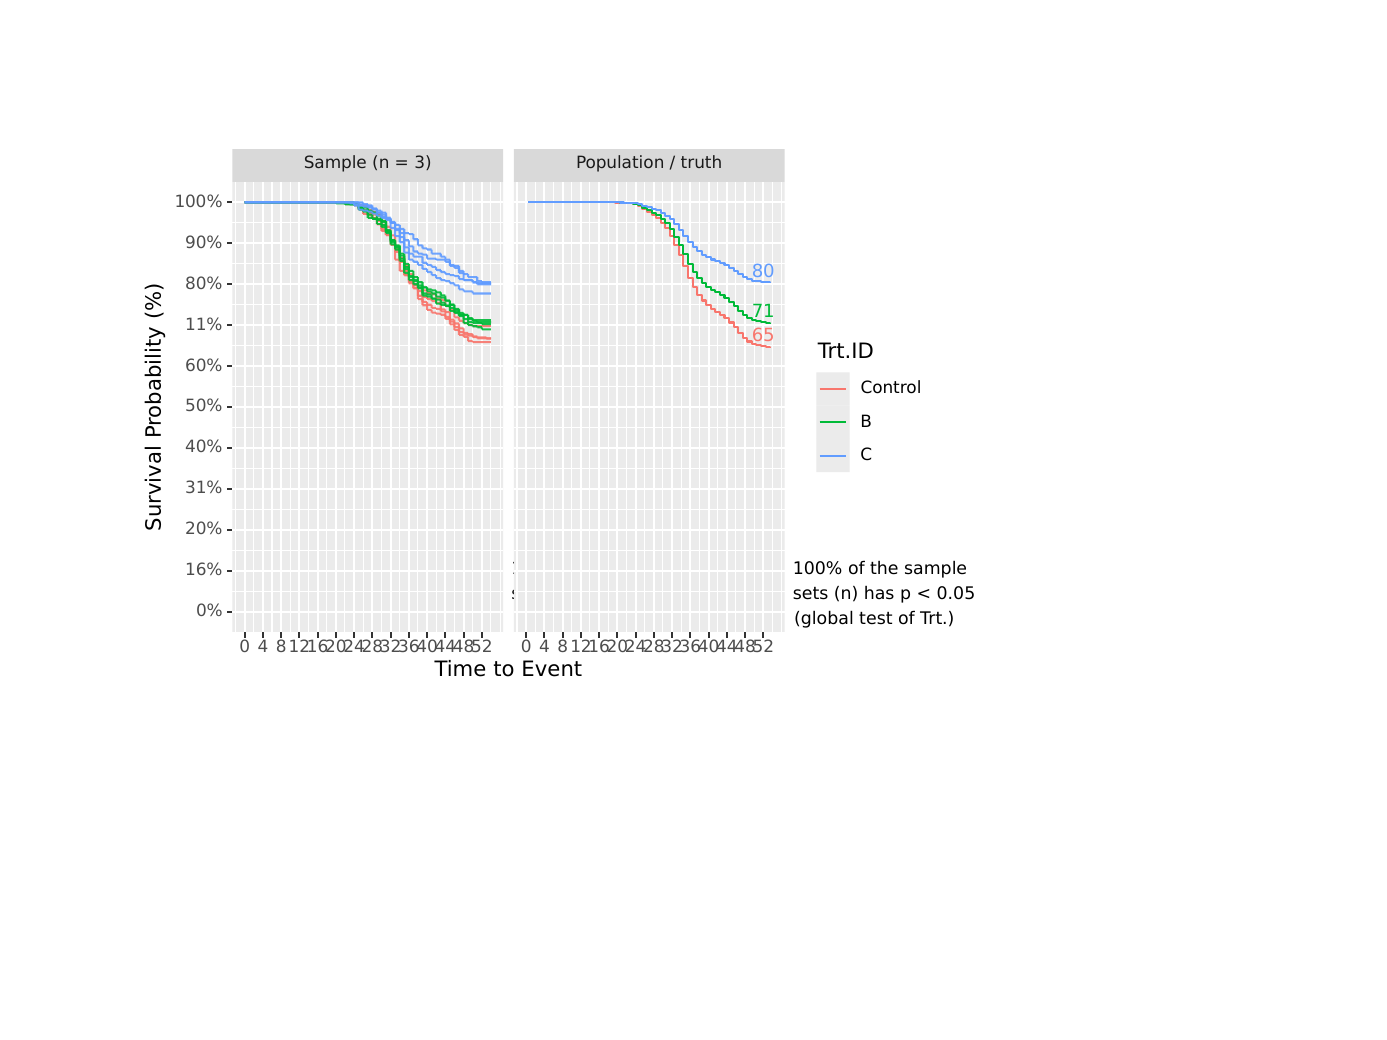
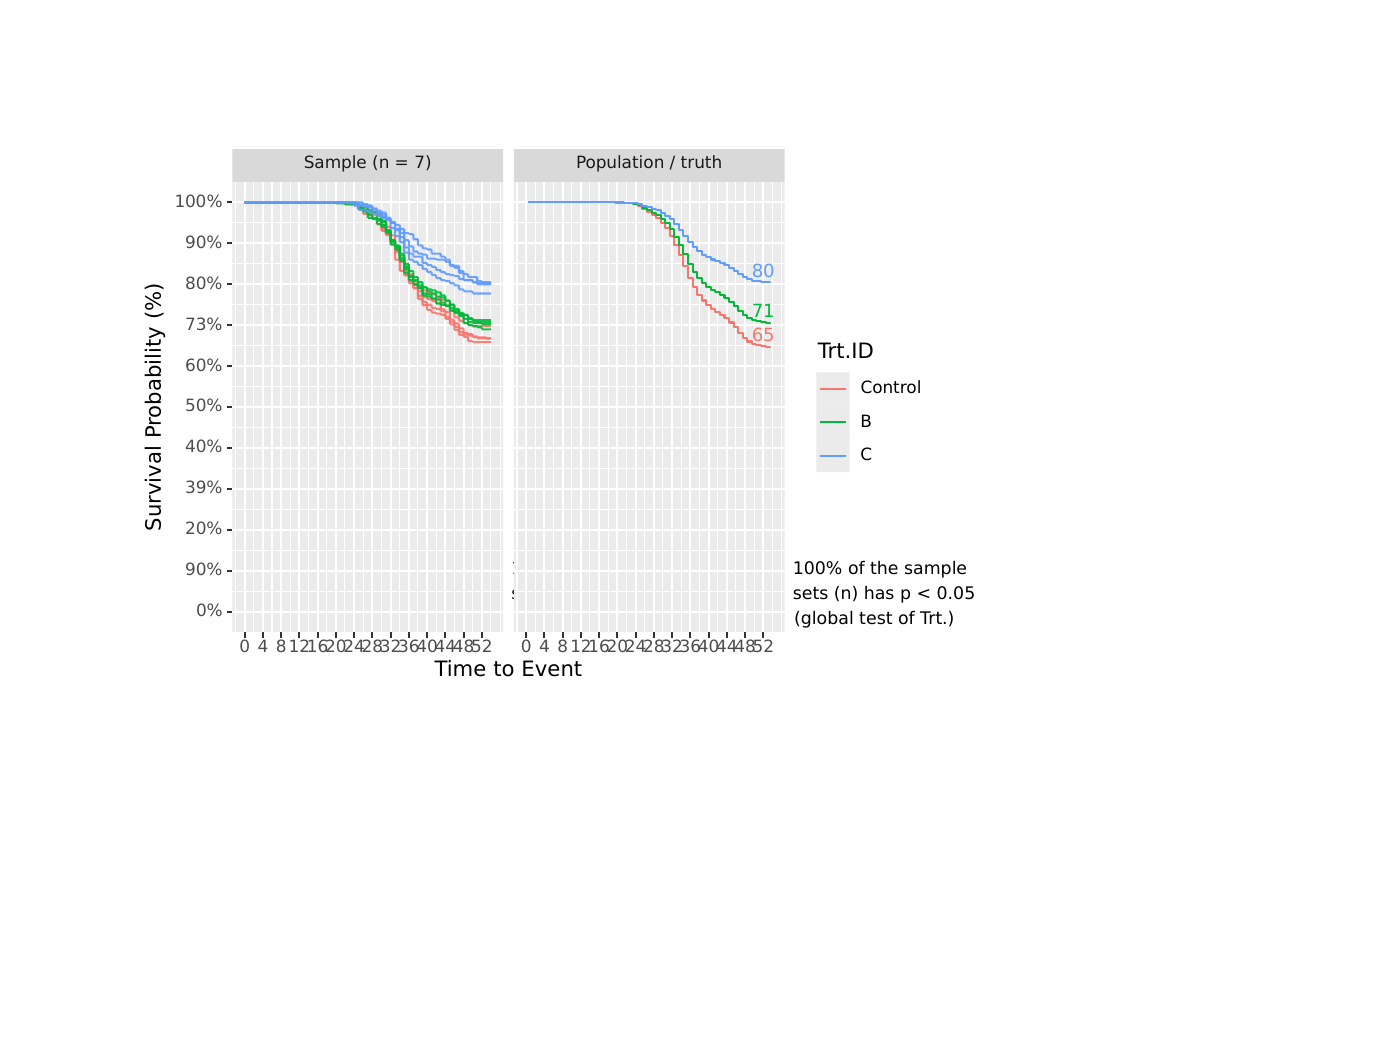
3: 3 -> 7
11%: 11% -> 73%
31%: 31% -> 39%
16% at (204, 570): 16% -> 90%
